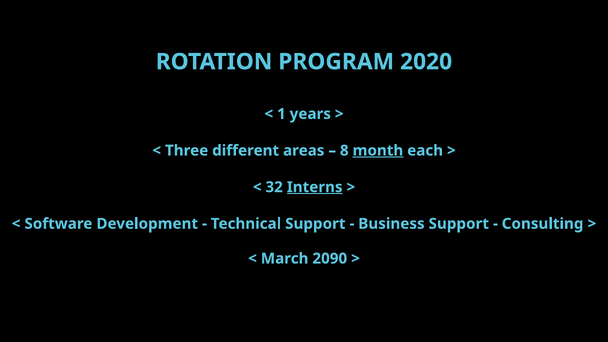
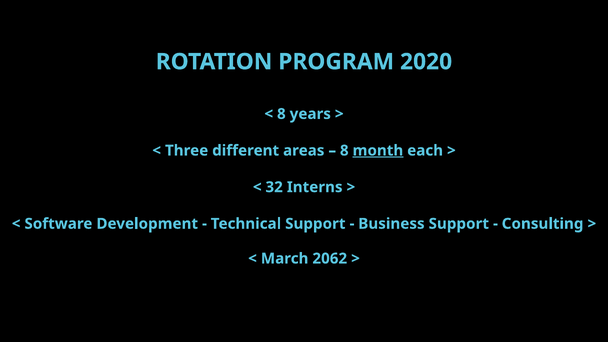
1 at (281, 114): 1 -> 8
Interns underline: present -> none
2090: 2090 -> 2062
